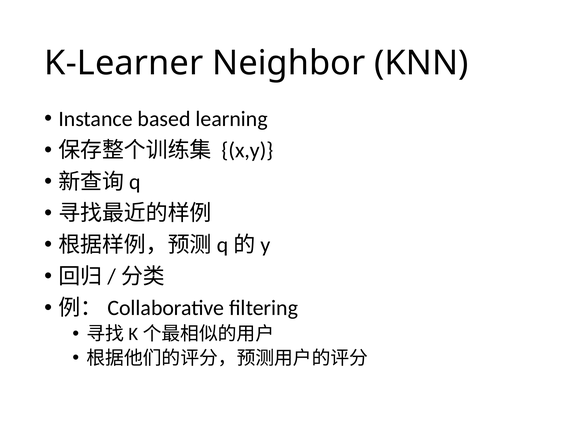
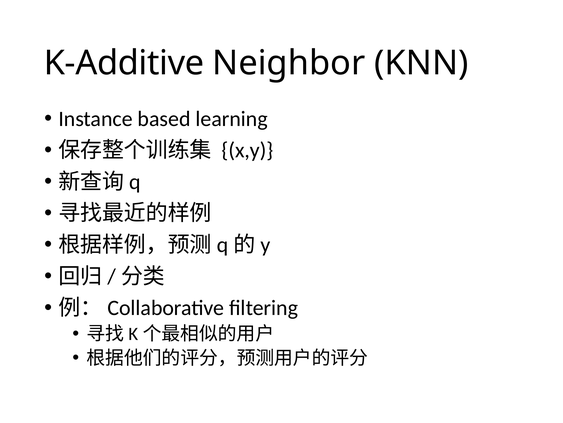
K-Learner: K-Learner -> K-Additive
